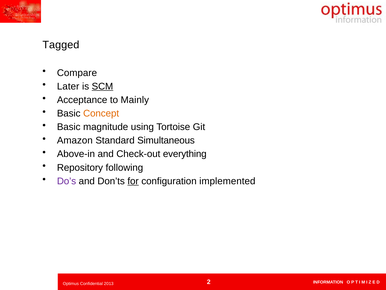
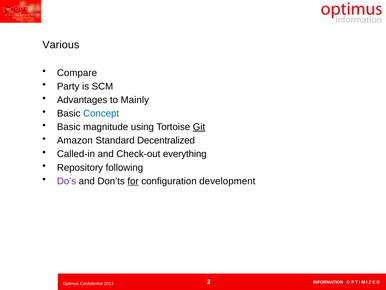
Tagged: Tagged -> Various
Later: Later -> Party
SCM underline: present -> none
Acceptance: Acceptance -> Advantages
Concept colour: orange -> blue
Git underline: none -> present
Simultaneous: Simultaneous -> Decentralized
Above-in: Above-in -> Called-in
implemented: implemented -> development
